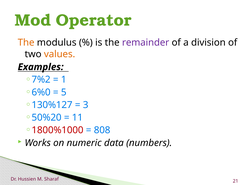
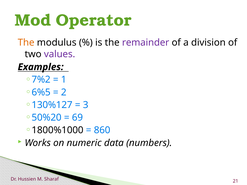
values colour: orange -> purple
6%0: 6%0 -> 6%5
5: 5 -> 2
11: 11 -> 69
1800%1000 colour: red -> black
808: 808 -> 860
